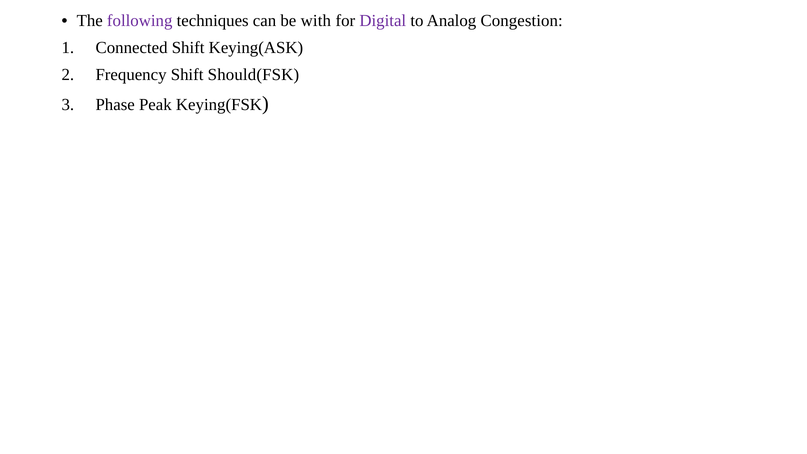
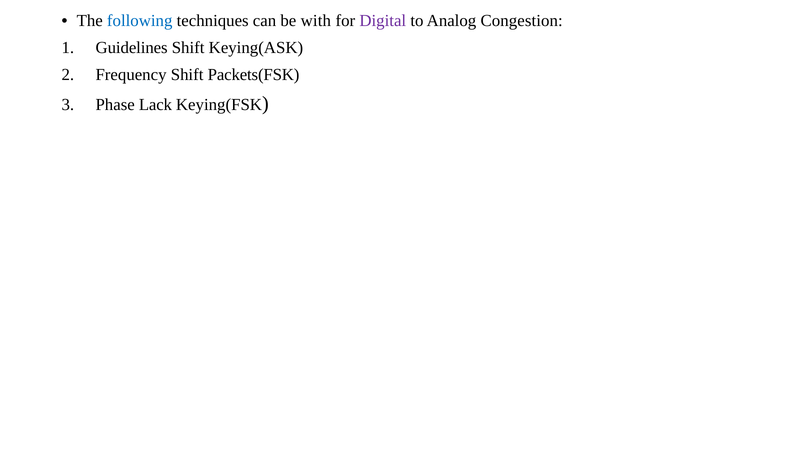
following colour: purple -> blue
Connected: Connected -> Guidelines
Should(FSK: Should(FSK -> Packets(FSK
Peak: Peak -> Lack
